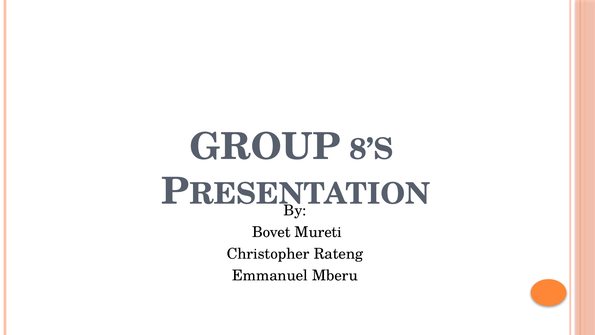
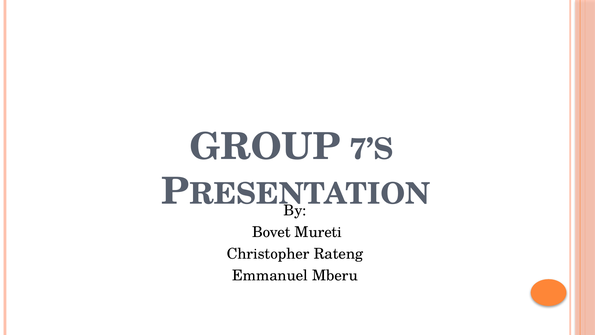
8’S: 8’S -> 7’S
